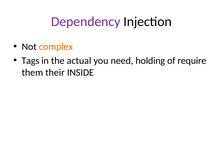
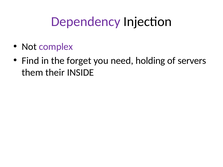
complex colour: orange -> purple
Tags: Tags -> Find
actual: actual -> forget
require: require -> servers
